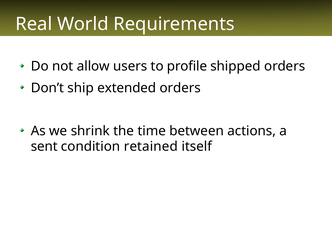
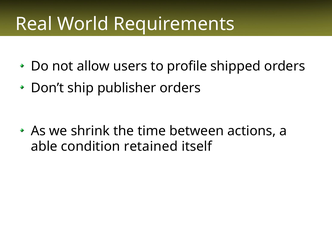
extended: extended -> publisher
sent: sent -> able
